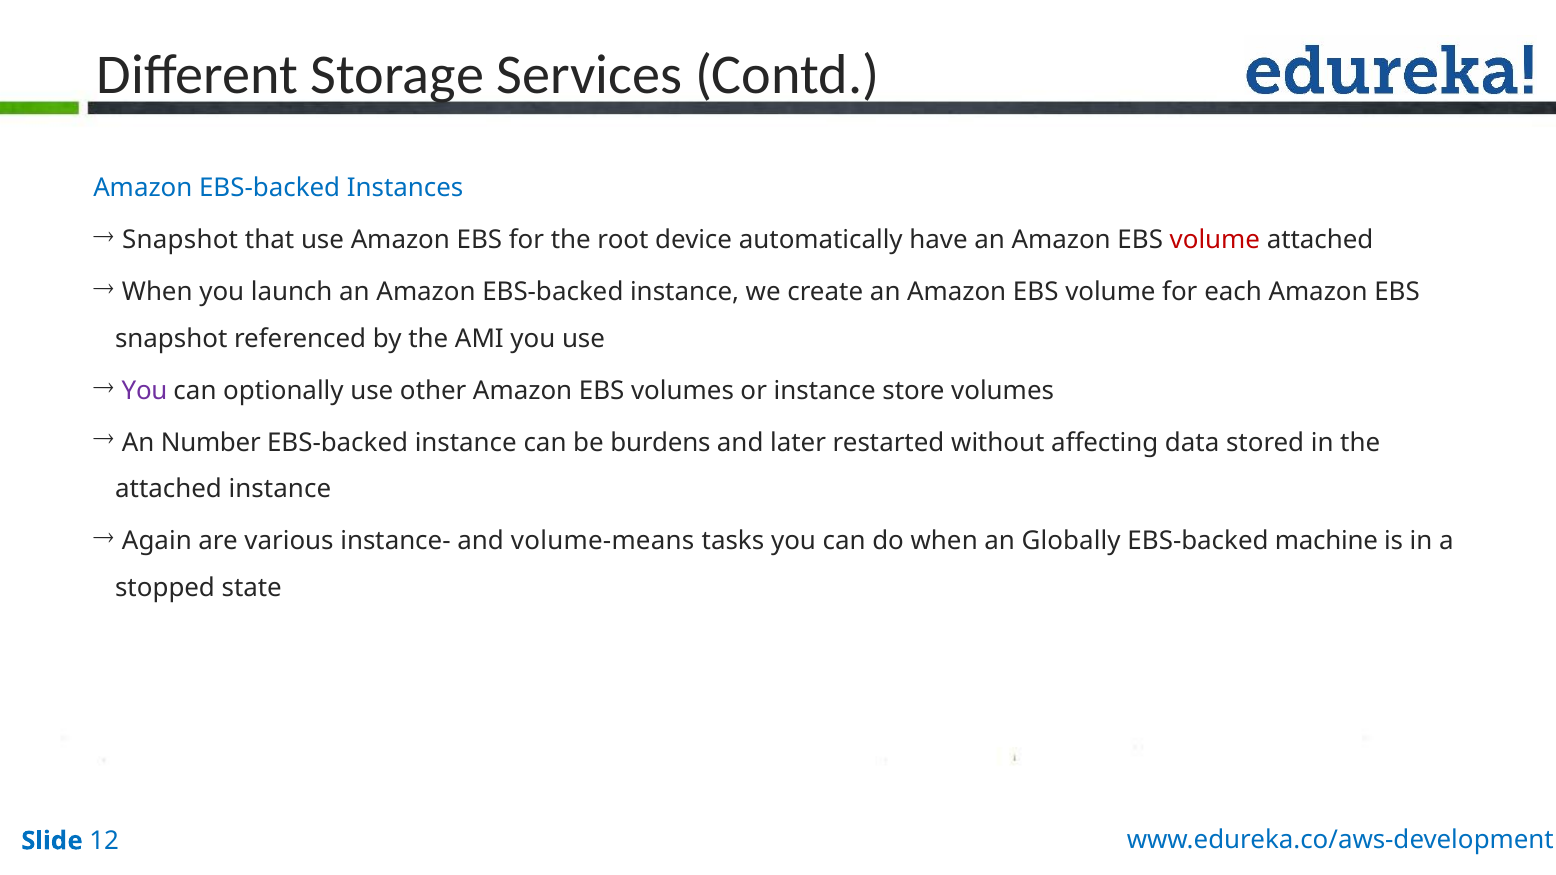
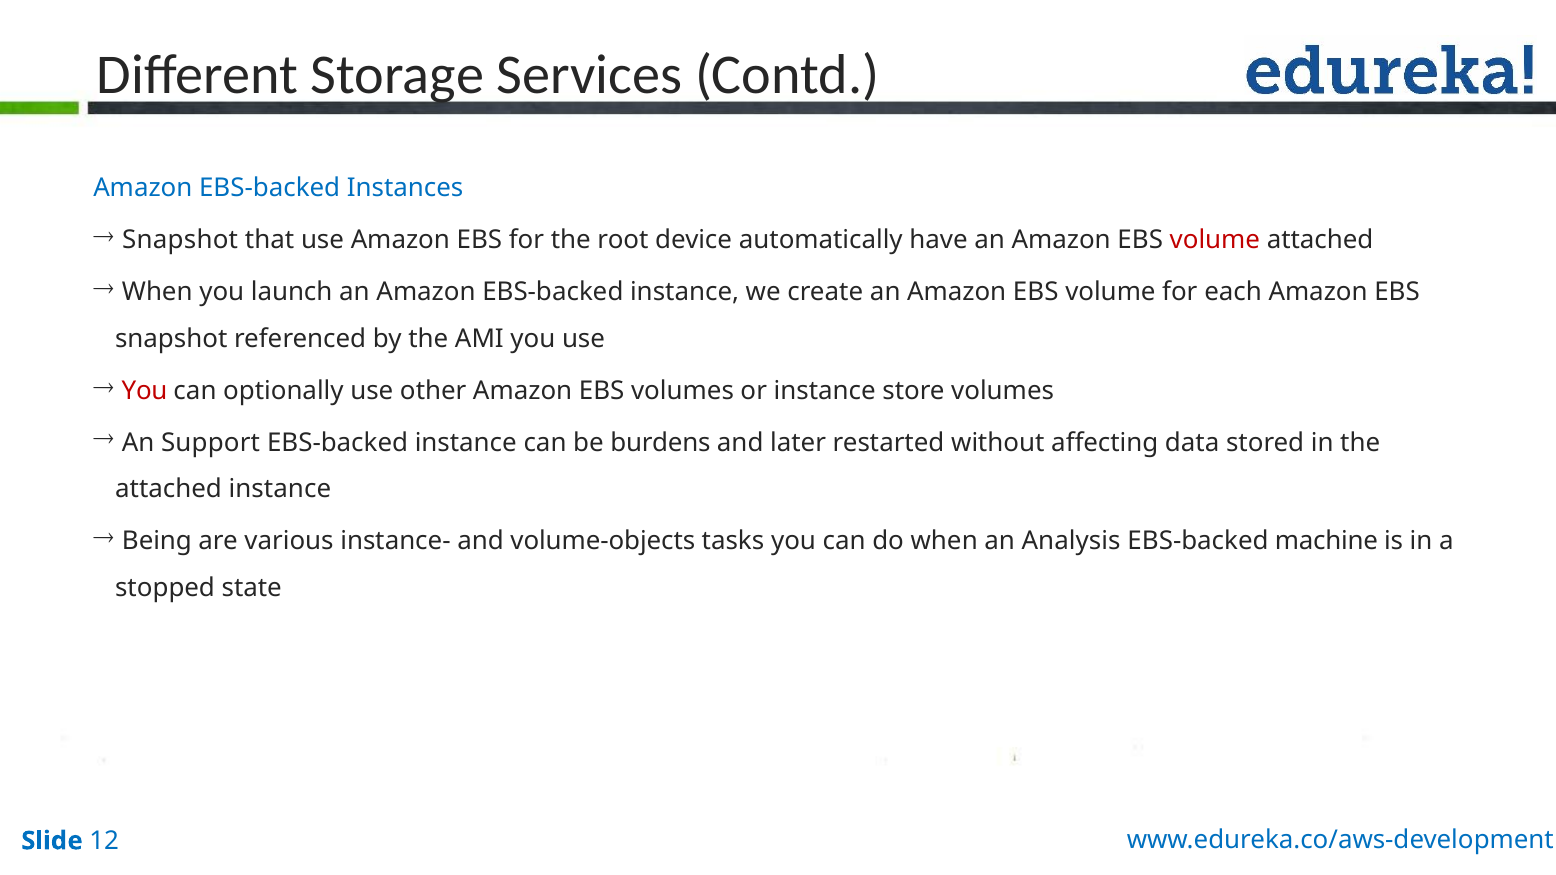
You at (145, 391) colour: purple -> red
Number: Number -> Support
Again: Again -> Being
volume-means: volume-means -> volume-objects
Globally: Globally -> Analysis
